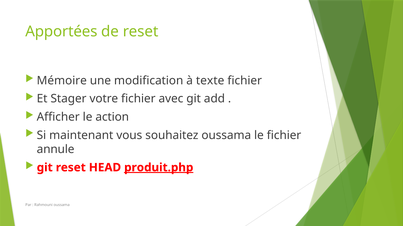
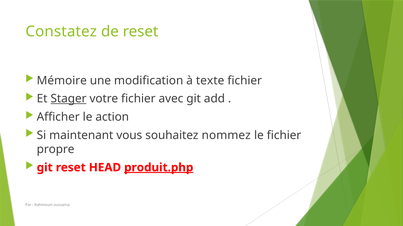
Apportées: Apportées -> Constatez
Stager underline: none -> present
souhaitez oussama: oussama -> nommez
annule: annule -> propre
